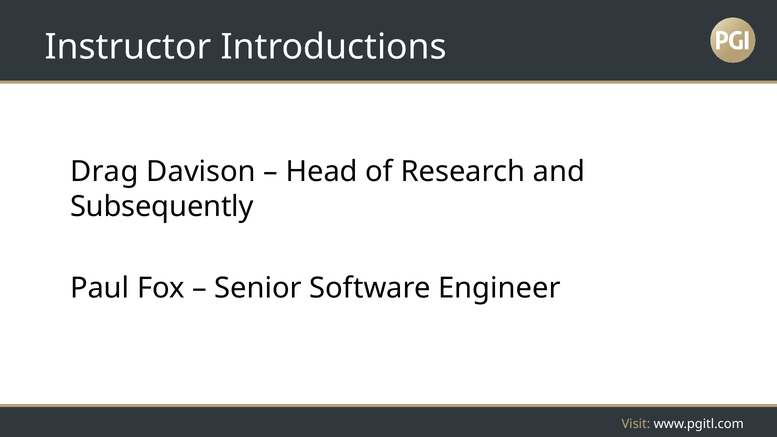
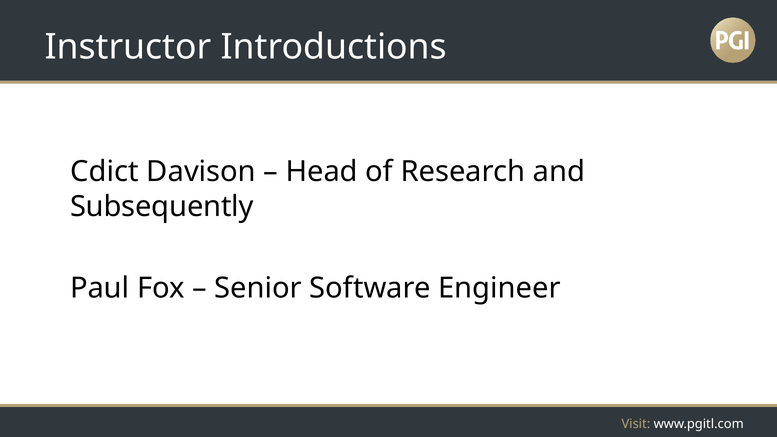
Drag: Drag -> Cdict
